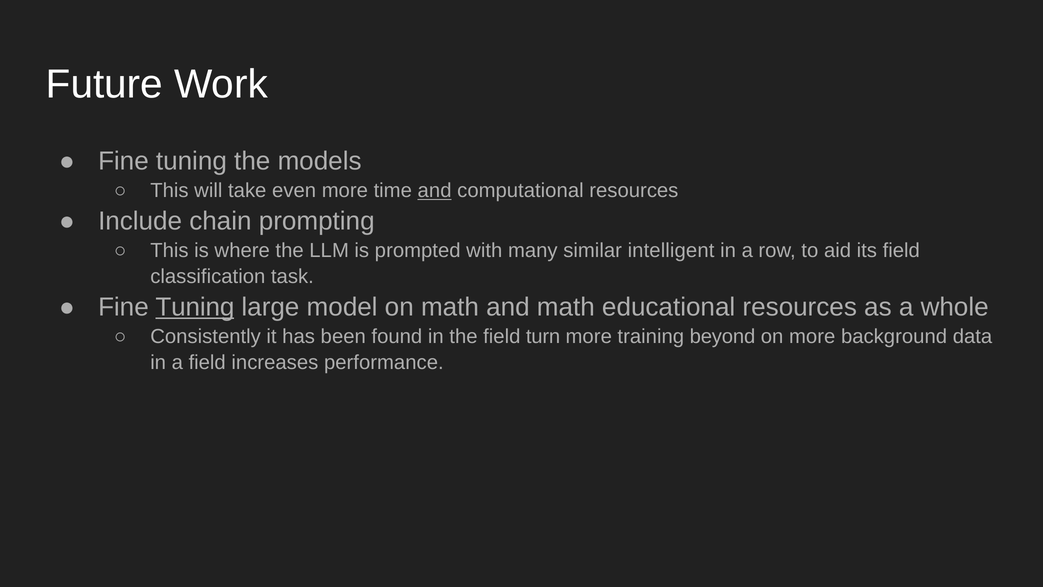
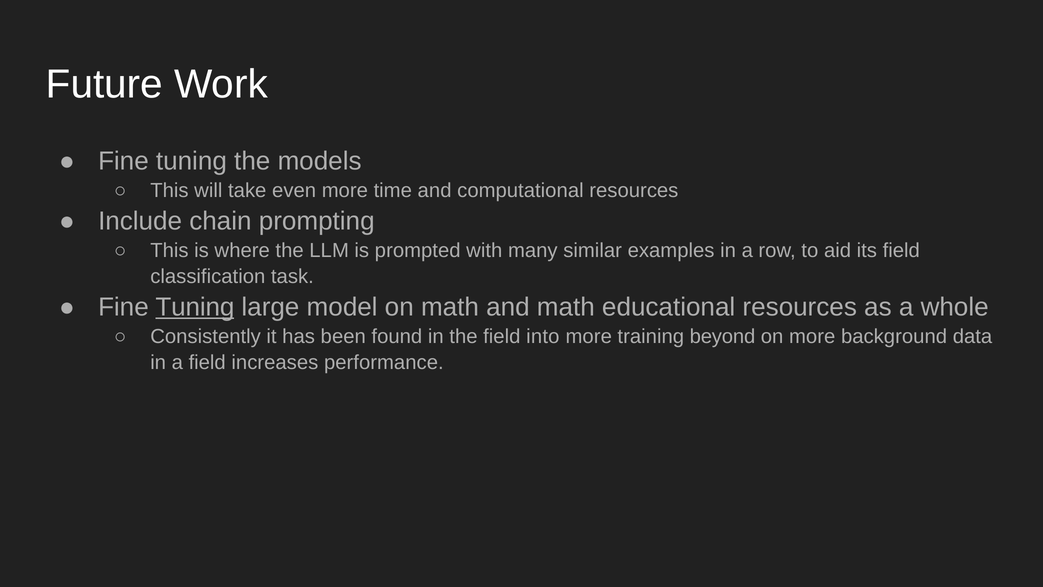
and at (435, 191) underline: present -> none
intelligent: intelligent -> examples
turn: turn -> into
